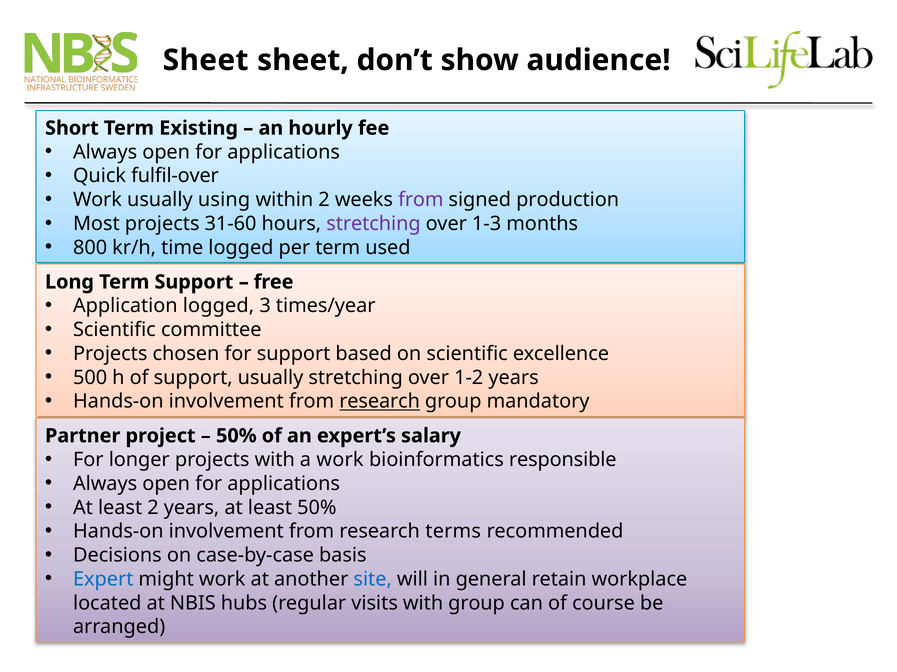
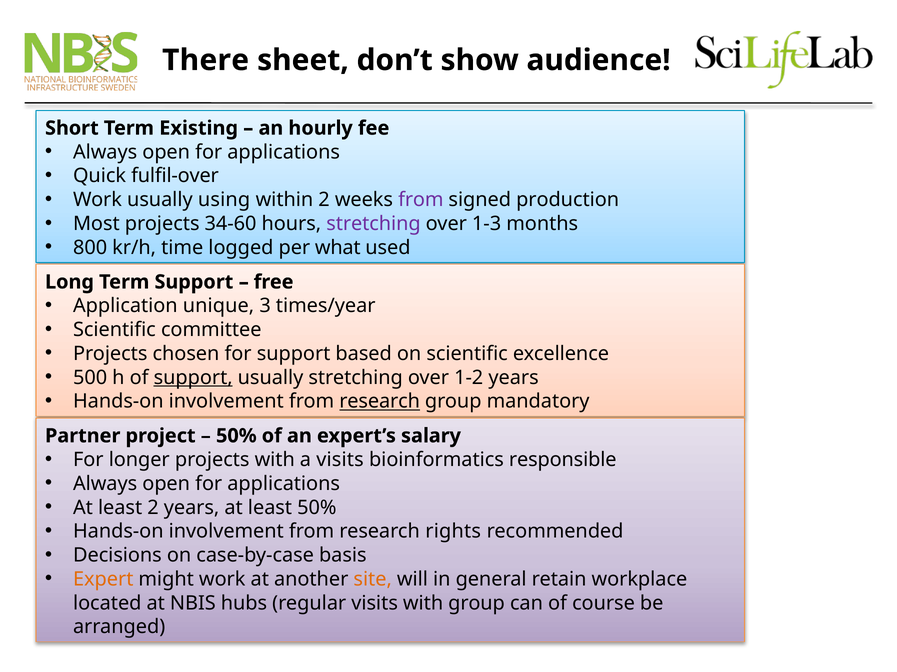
Sheet at (206, 60): Sheet -> There
31-60: 31-60 -> 34-60
per term: term -> what
Application logged: logged -> unique
support at (193, 378) underline: none -> present
a work: work -> visits
terms: terms -> rights
Expert colour: blue -> orange
site colour: blue -> orange
